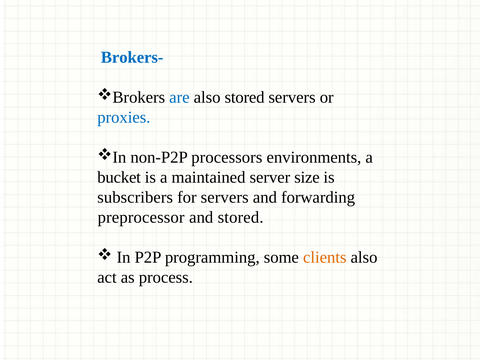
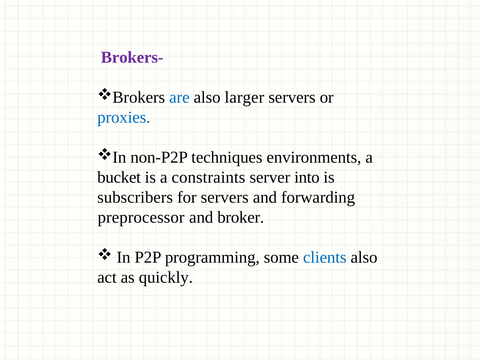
Brokers- colour: blue -> purple
also stored: stored -> larger
processors: processors -> techniques
maintained: maintained -> constraints
size: size -> into
and stored: stored -> broker
clients colour: orange -> blue
process: process -> quickly
